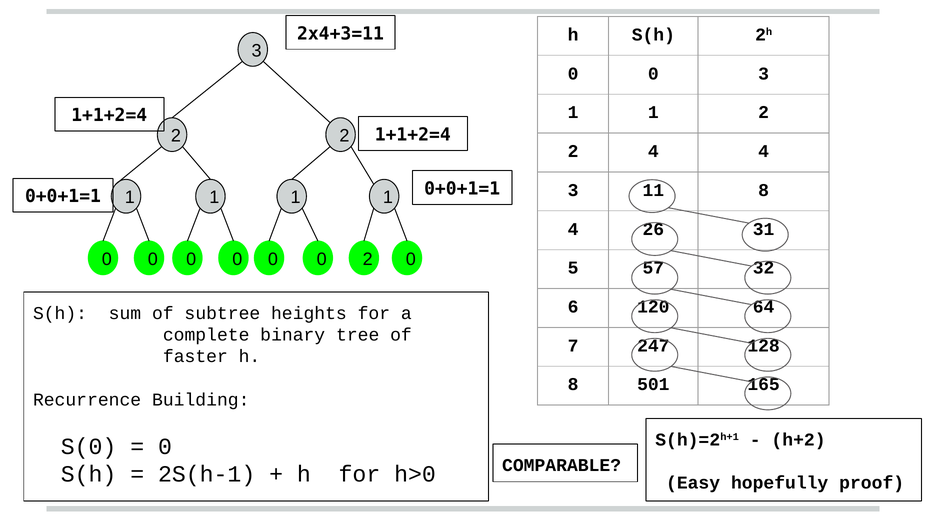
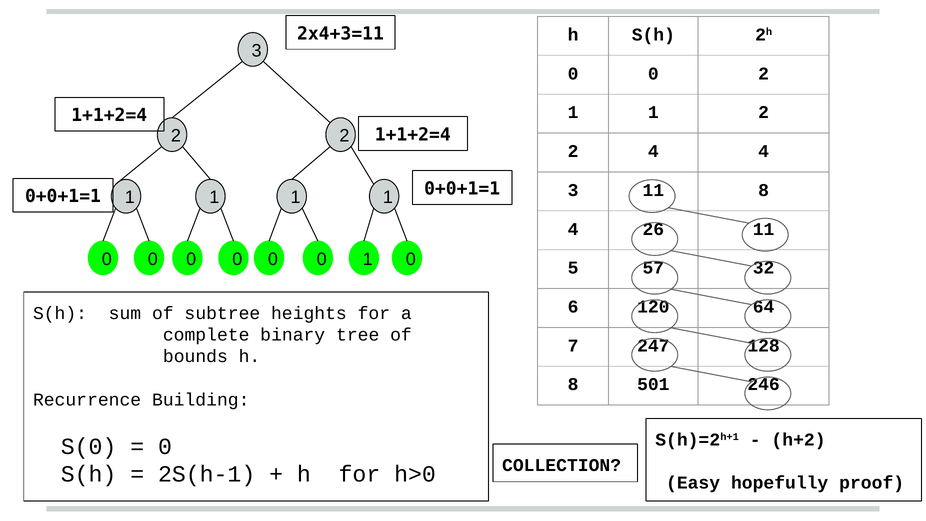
0 3: 3 -> 2
26 31: 31 -> 11
0 2: 2 -> 1
faster: faster -> bounds
165: 165 -> 246
COMPARABLE: COMPARABLE -> COLLECTION
